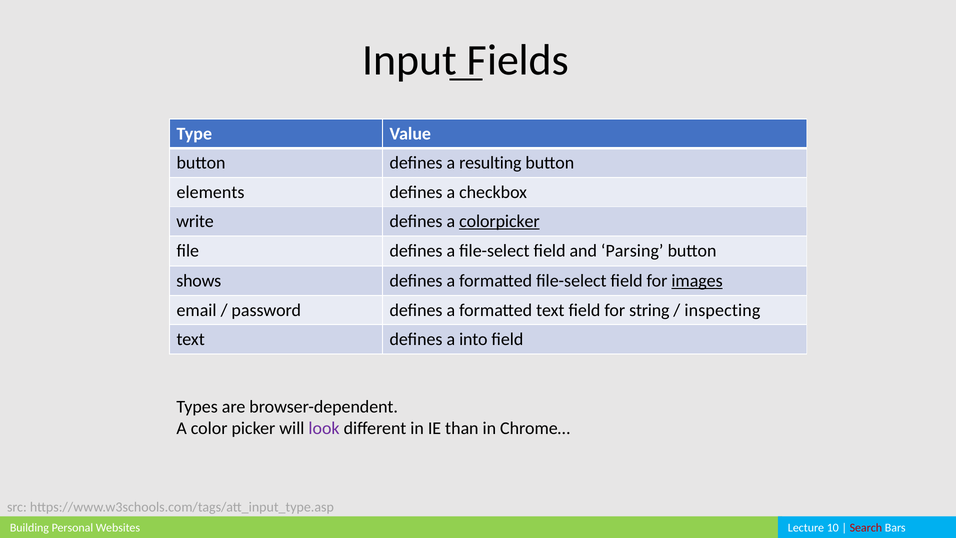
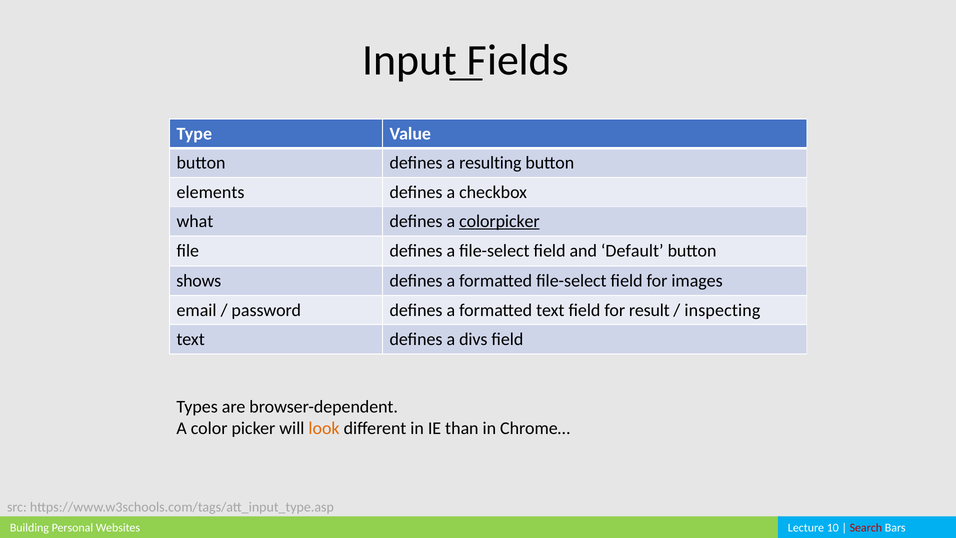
write: write -> what
Parsing: Parsing -> Default
images underline: present -> none
string: string -> result
into: into -> divs
look colour: purple -> orange
